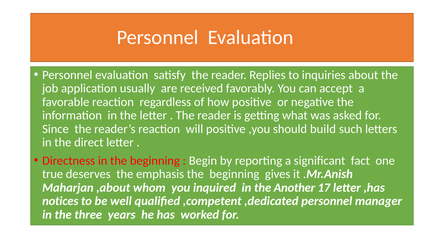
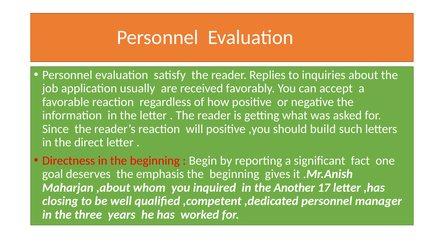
true: true -> goal
notices: notices -> closing
